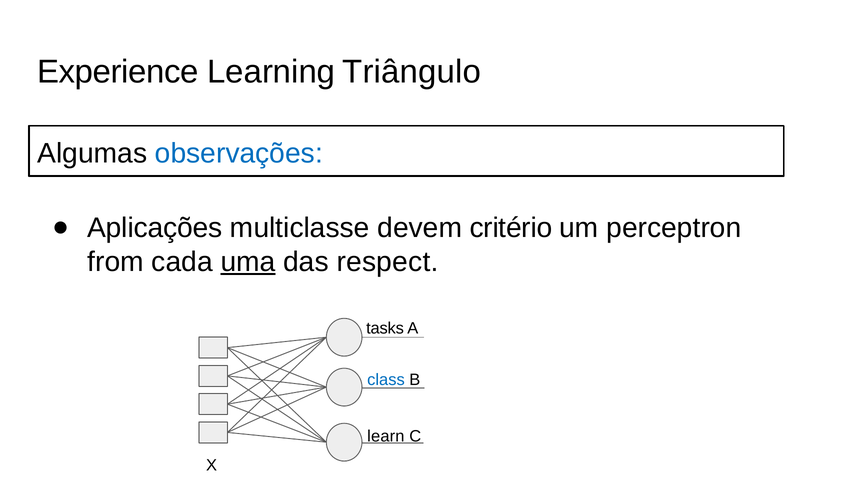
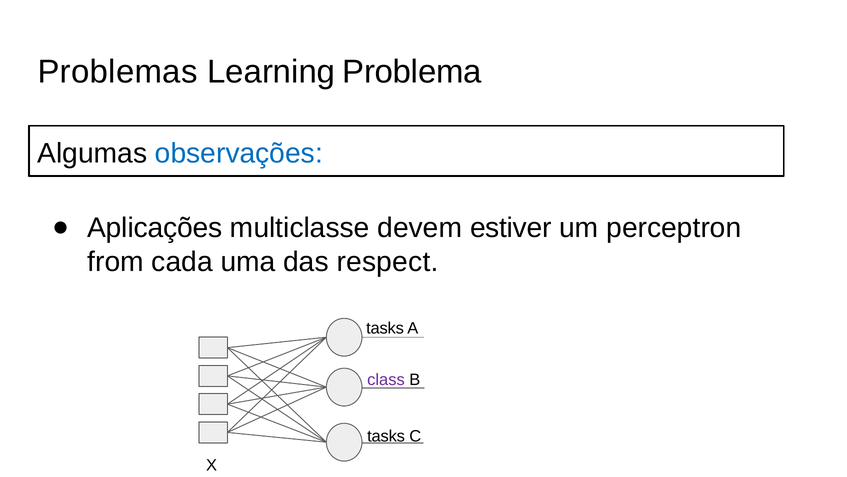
Experience: Experience -> Problemas
Triângulo: Triângulo -> Problema
critério: critério -> estiver
uma underline: present -> none
class colour: blue -> purple
learn at (386, 436): learn -> tasks
